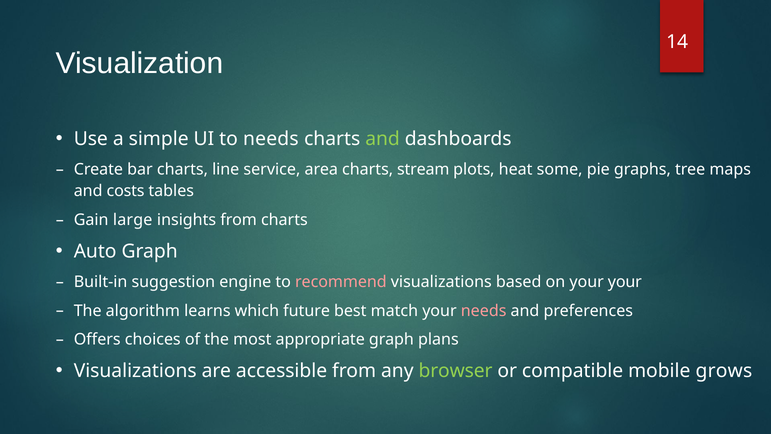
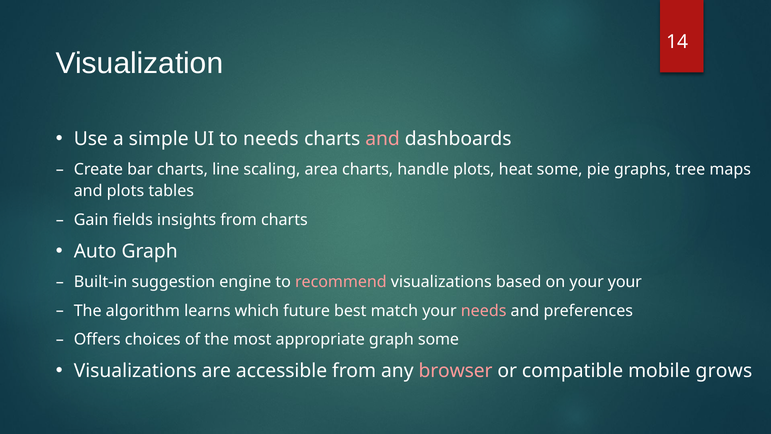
and at (383, 139) colour: light green -> pink
service: service -> scaling
stream: stream -> handle
and costs: costs -> plots
large: large -> fields
graph plans: plans -> some
browser colour: light green -> pink
